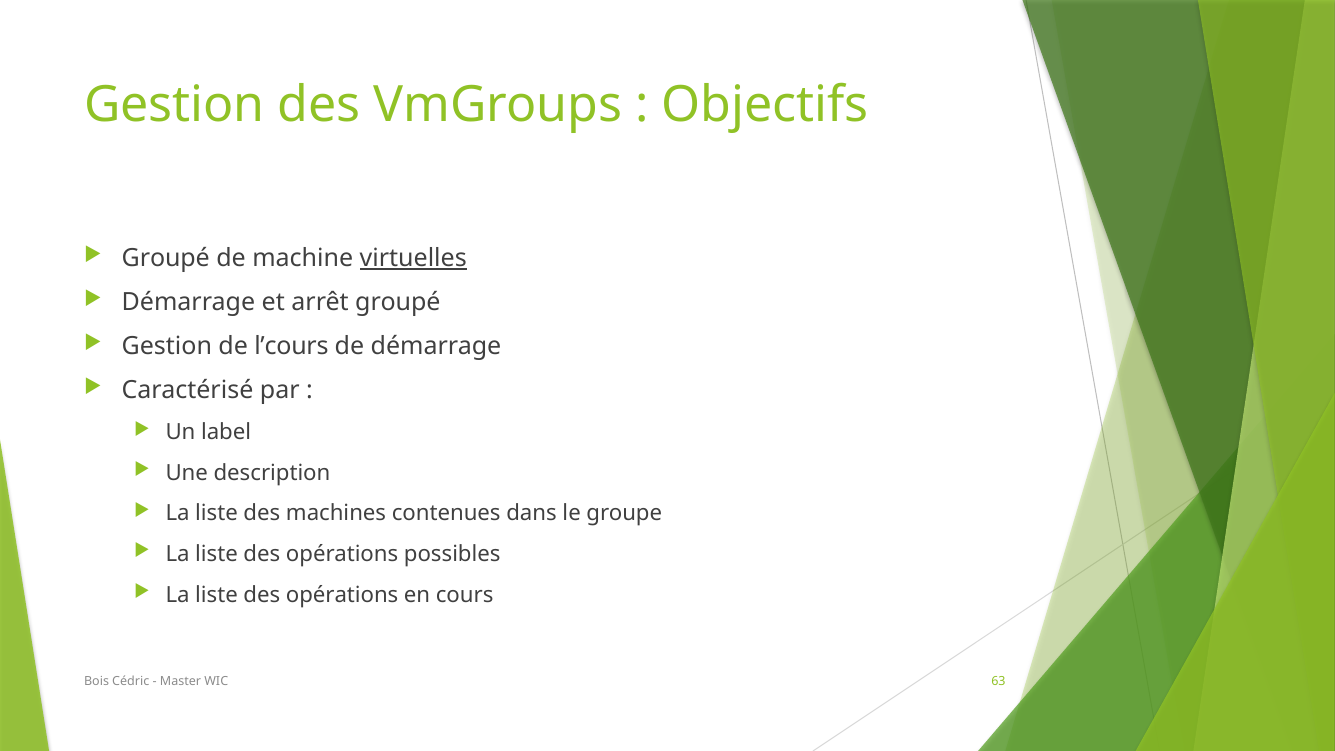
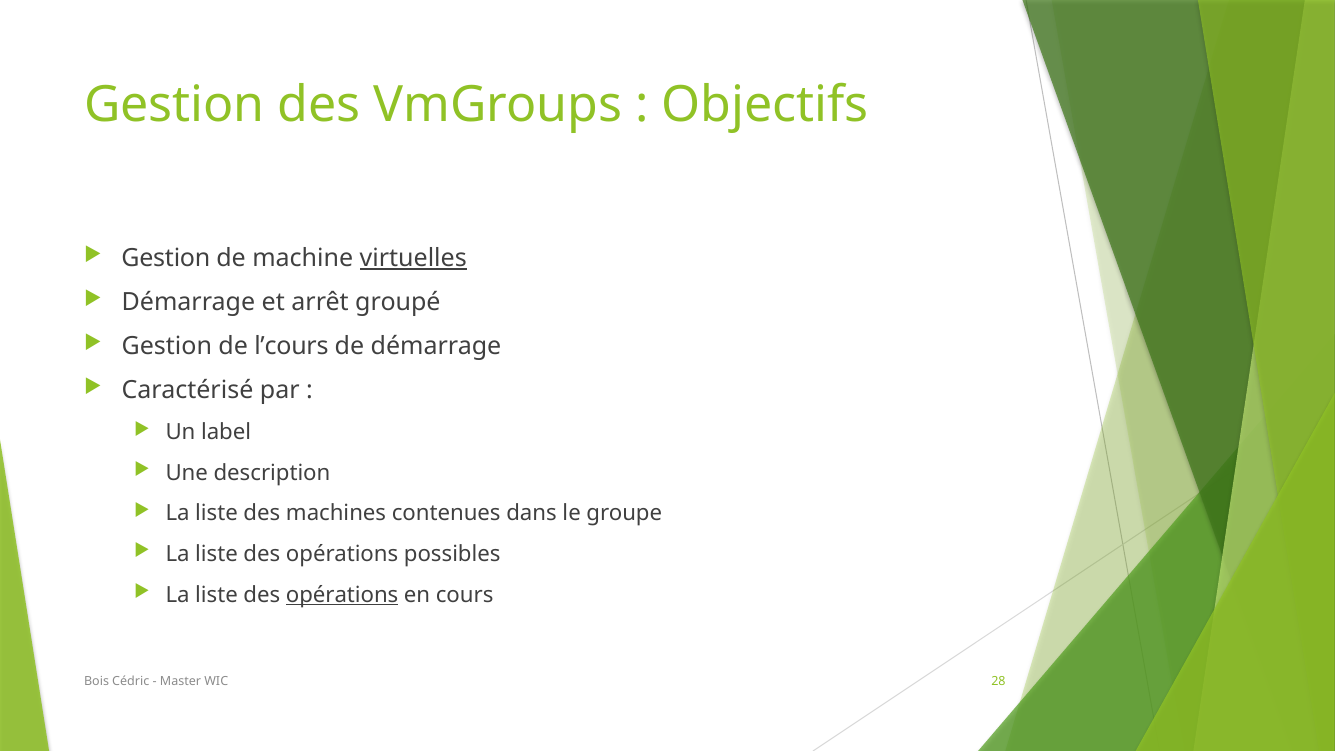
Groupé at (166, 258): Groupé -> Gestion
opérations at (342, 595) underline: none -> present
63: 63 -> 28
